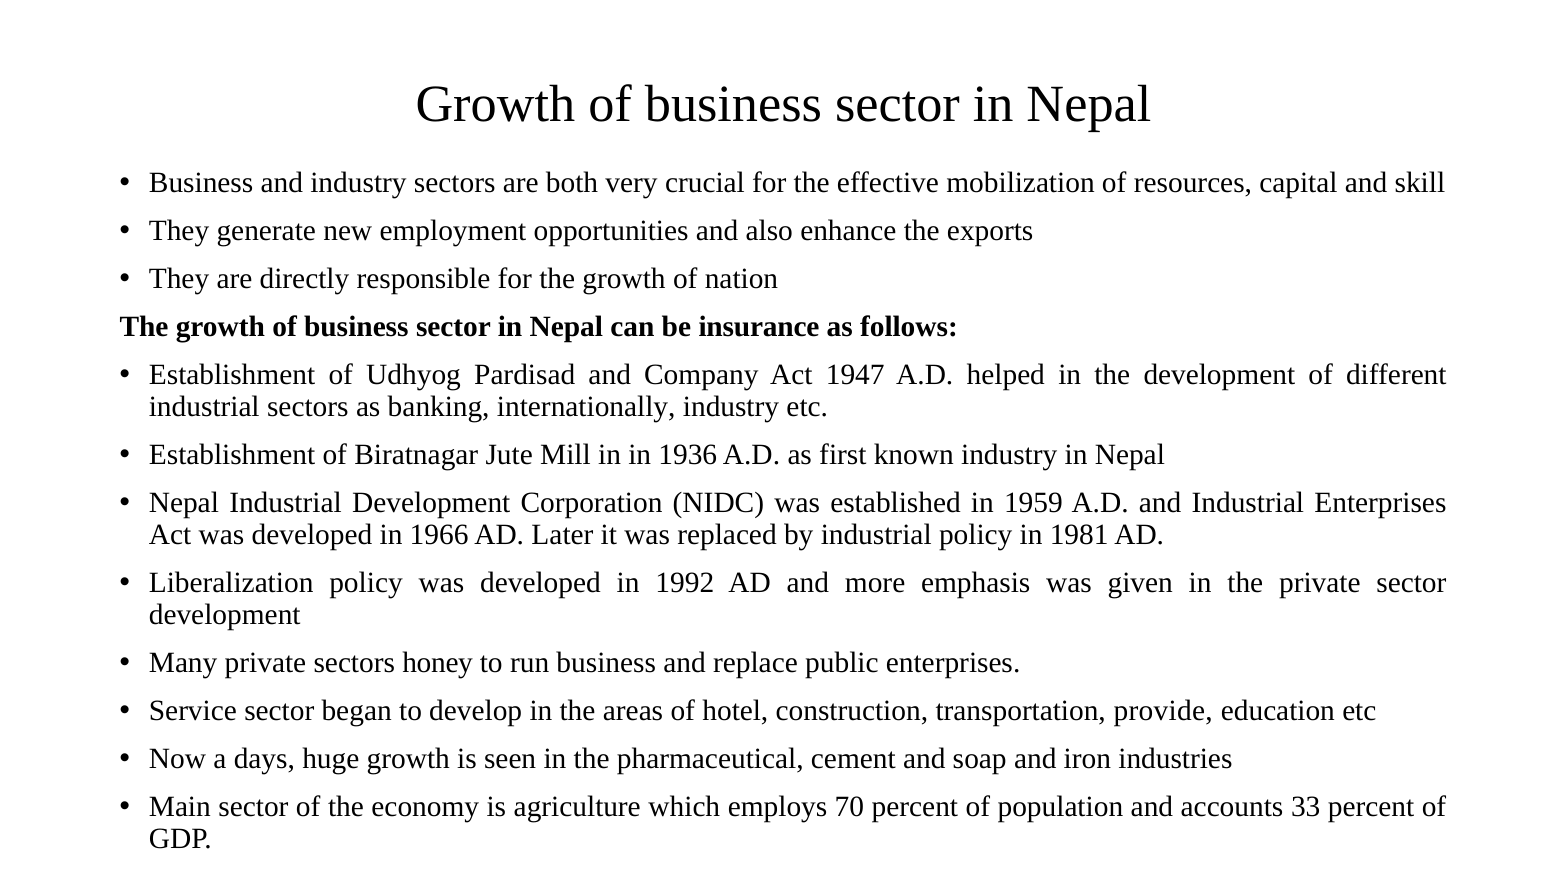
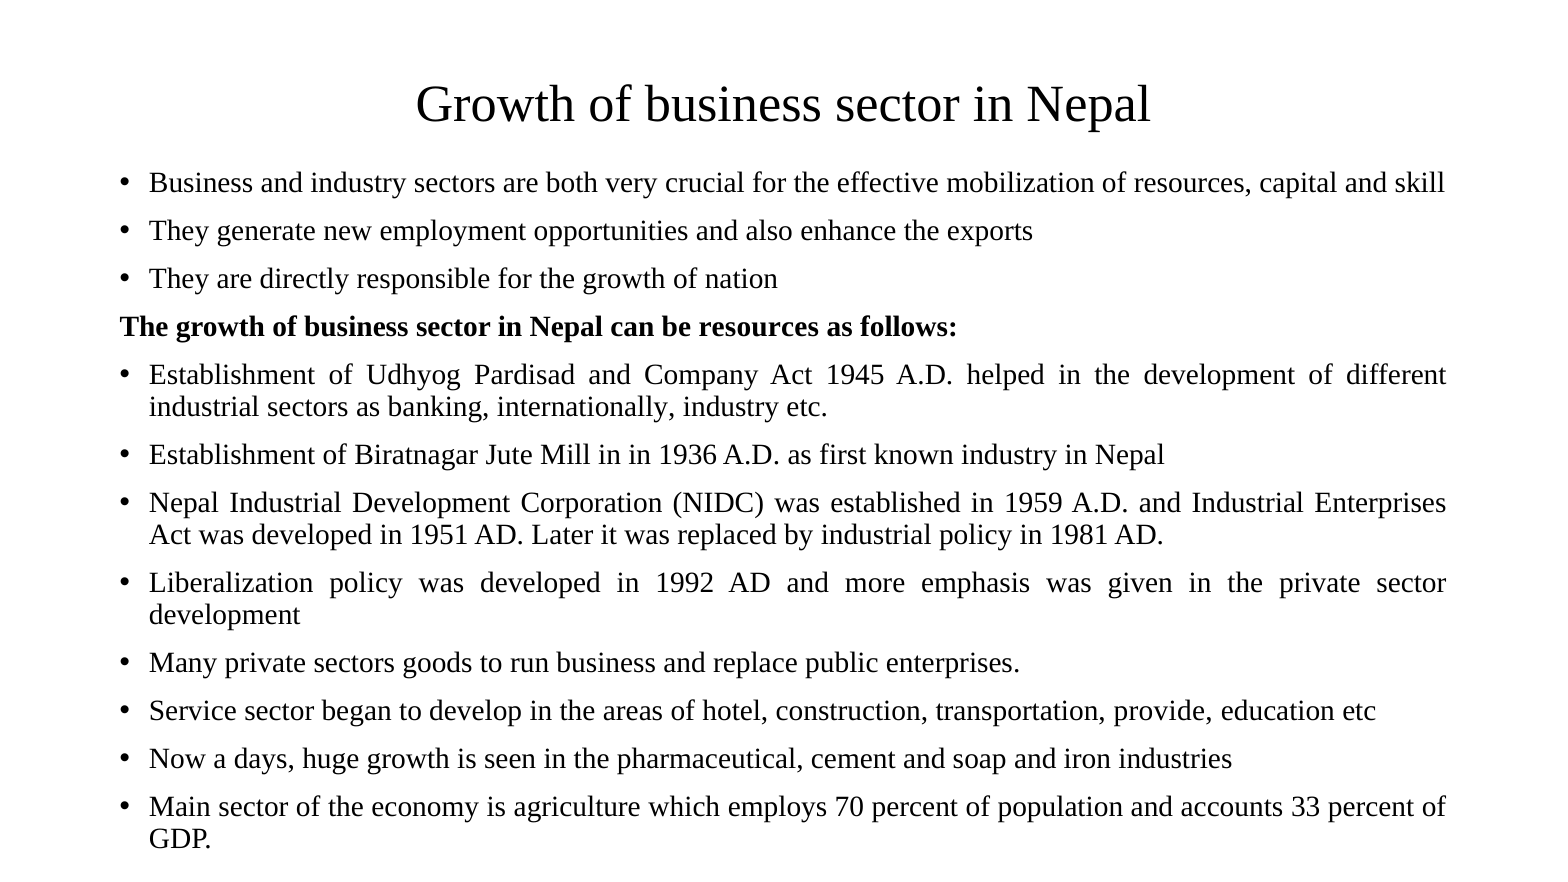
be insurance: insurance -> resources
1947: 1947 -> 1945
1966: 1966 -> 1951
honey: honey -> goods
